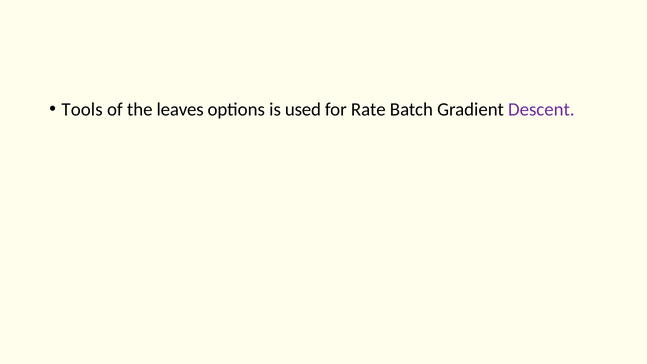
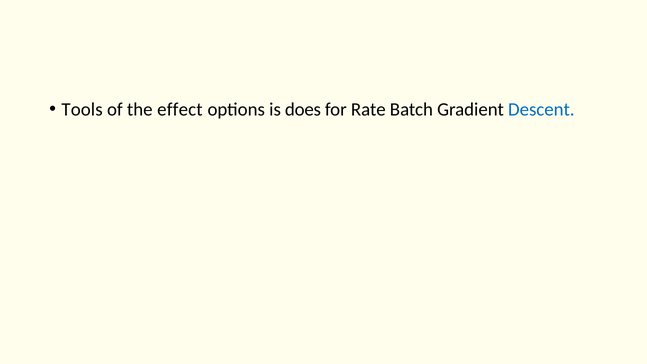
leaves: leaves -> effect
used: used -> does
Descent colour: purple -> blue
